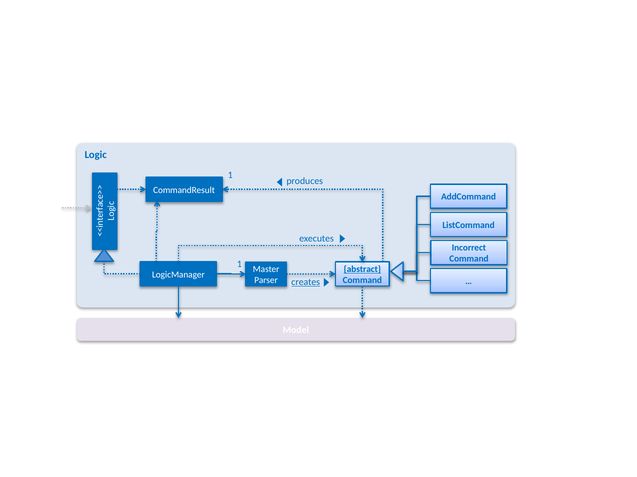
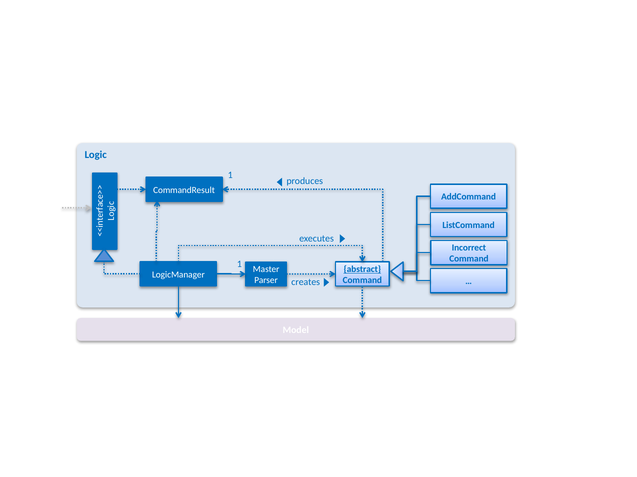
creates underline: present -> none
